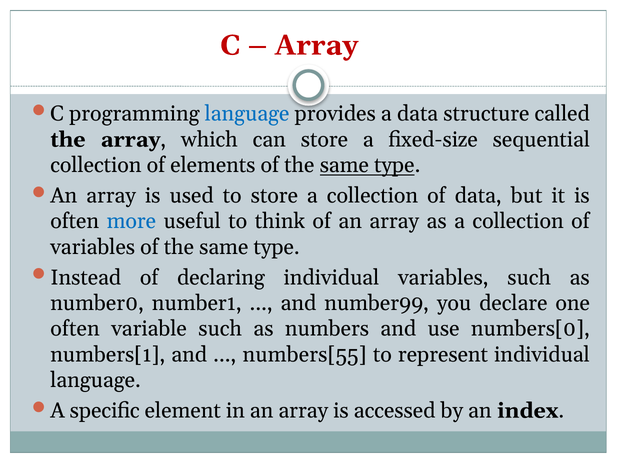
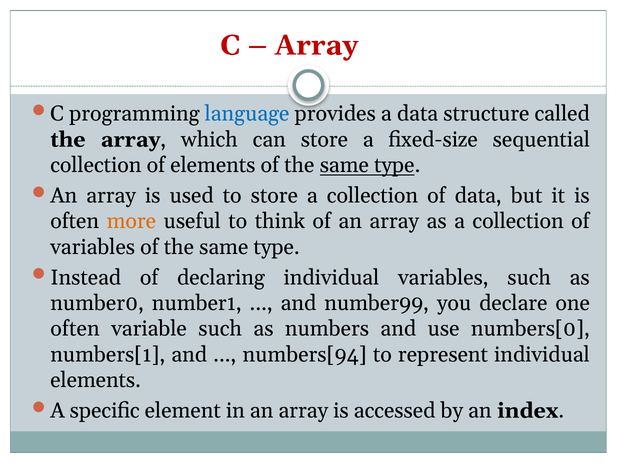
more colour: blue -> orange
numbers[55: numbers[55 -> numbers[94
language at (96, 380): language -> elements
